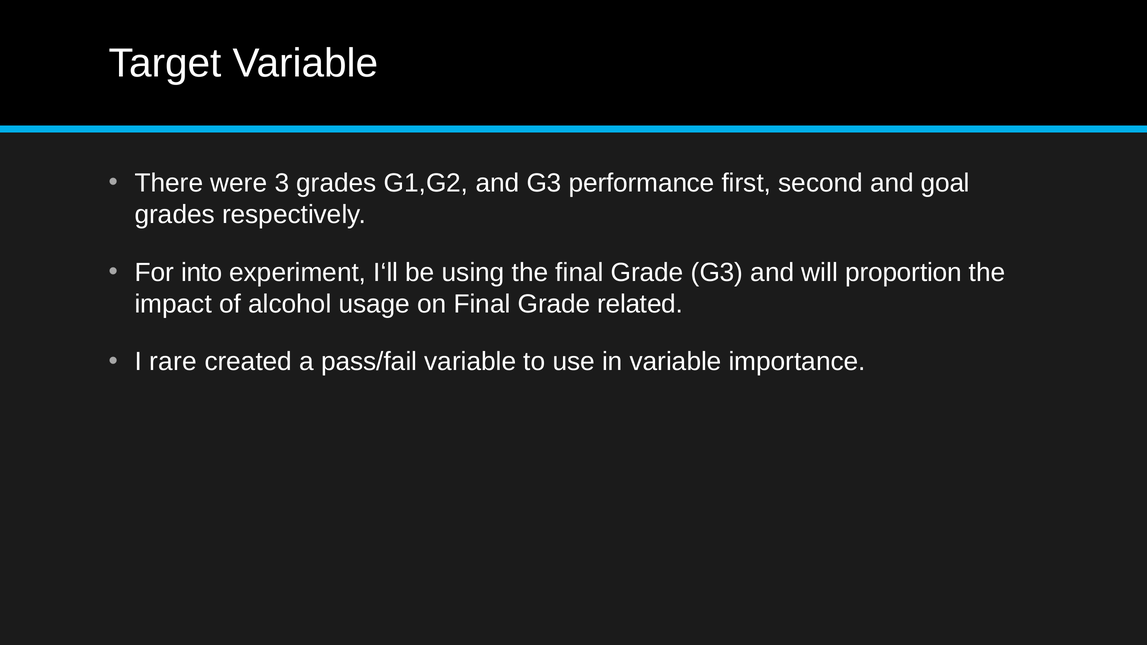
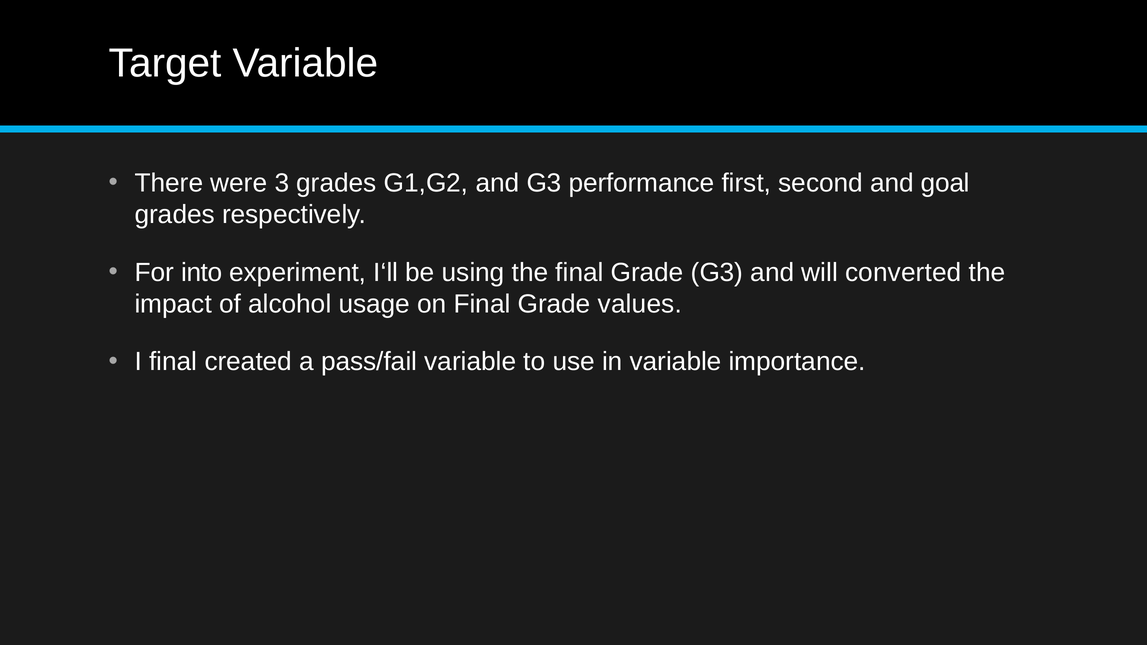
proportion: proportion -> converted
related: related -> values
I rare: rare -> final
